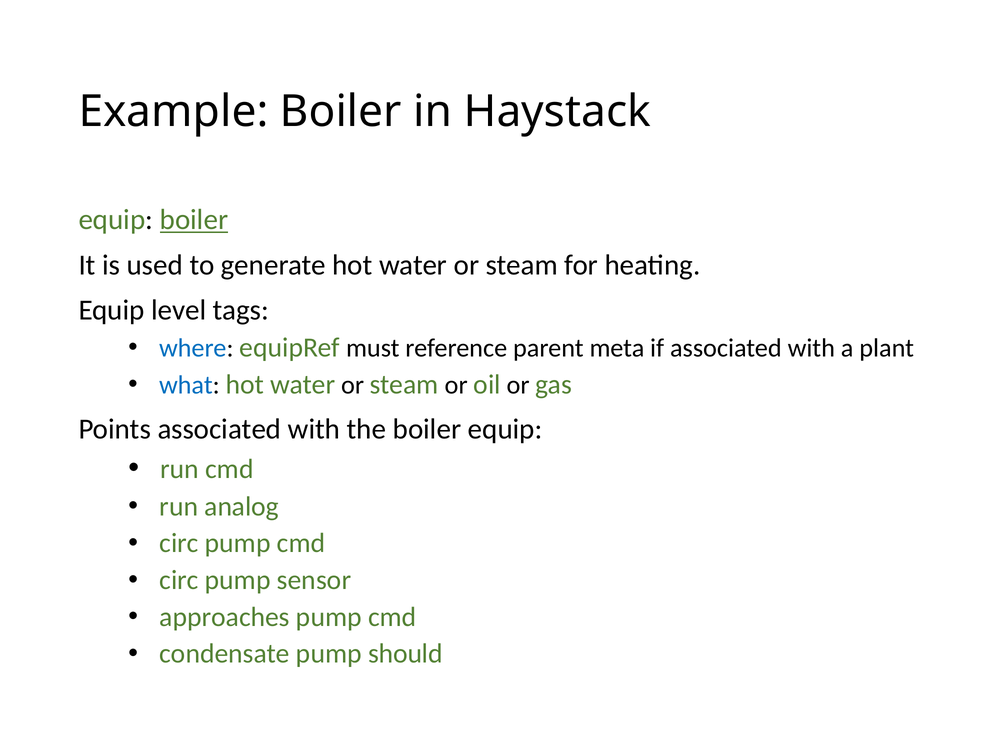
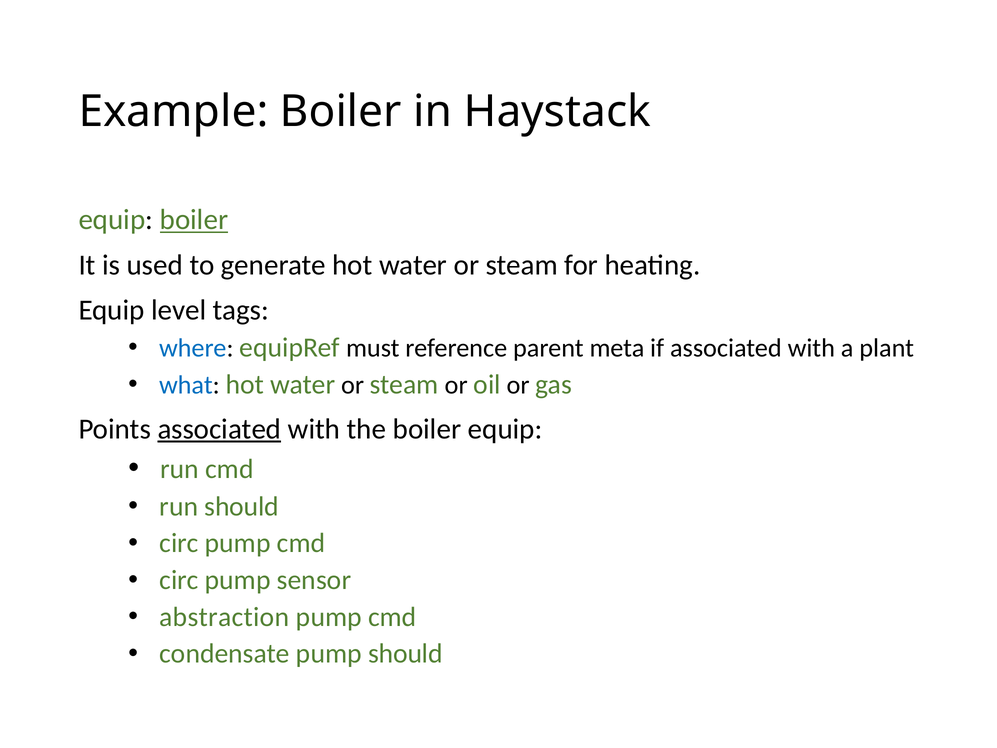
associated at (219, 429) underline: none -> present
run analog: analog -> should
approaches: approaches -> abstraction
